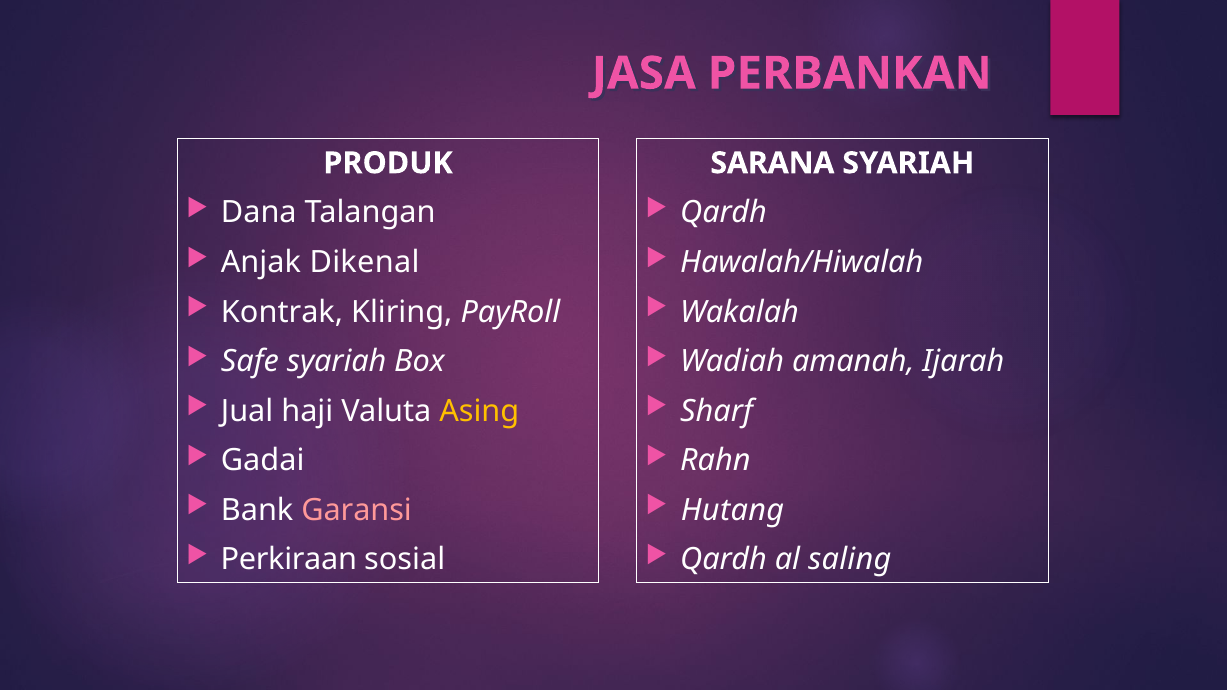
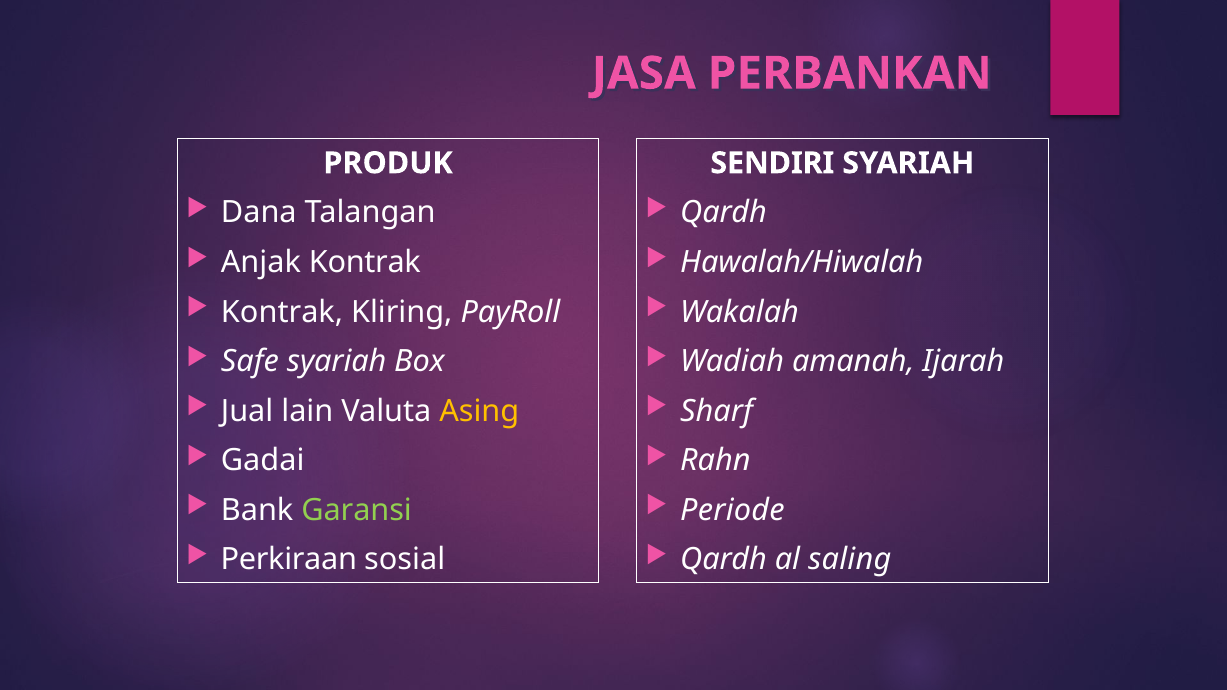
SARANA: SARANA -> SENDIRI
Anjak Dikenal: Dikenal -> Kontrak
haji: haji -> lain
Garansi colour: pink -> light green
Hutang: Hutang -> Periode
